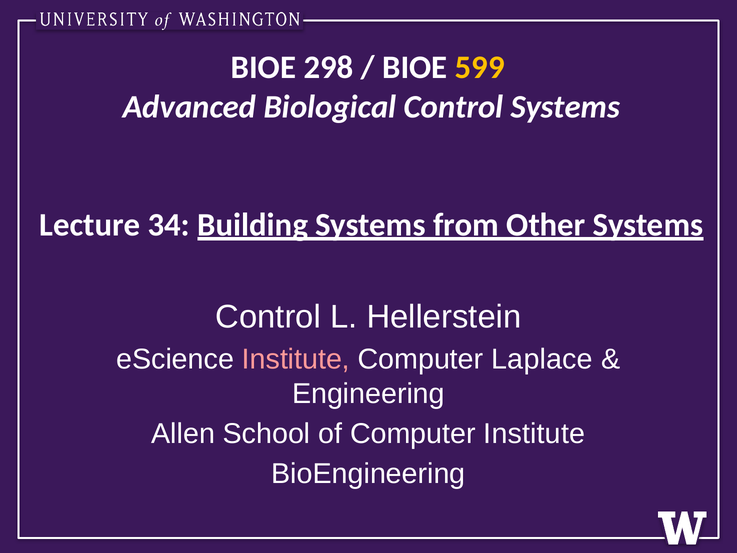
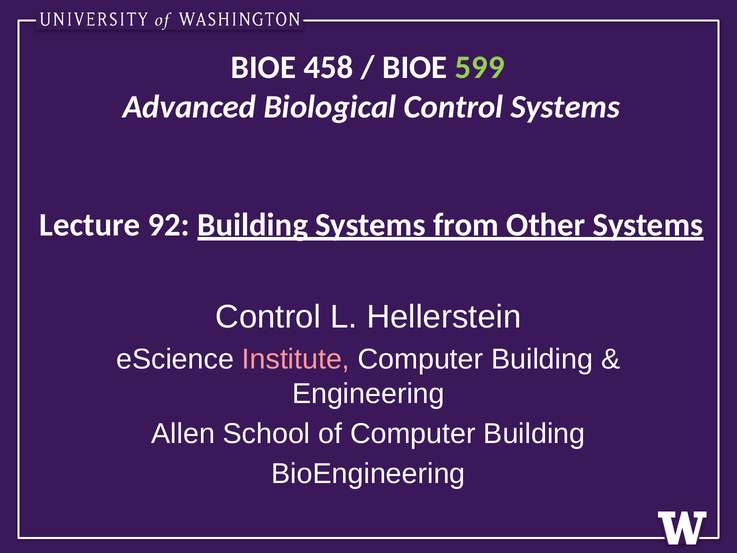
298: 298 -> 458
599 colour: yellow -> light green
34: 34 -> 92
Laplace at (542, 359): Laplace -> Building
of Computer Institute: Institute -> Building
